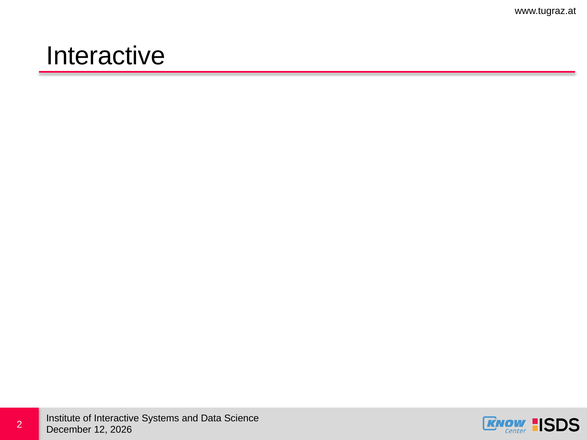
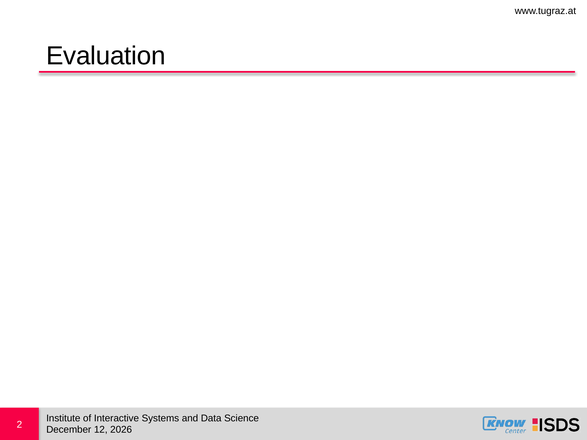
Interactive at (106, 56): Interactive -> Evaluation
